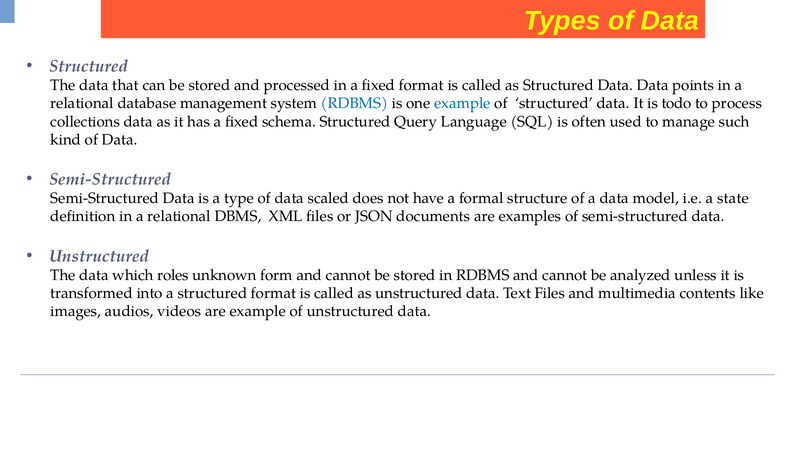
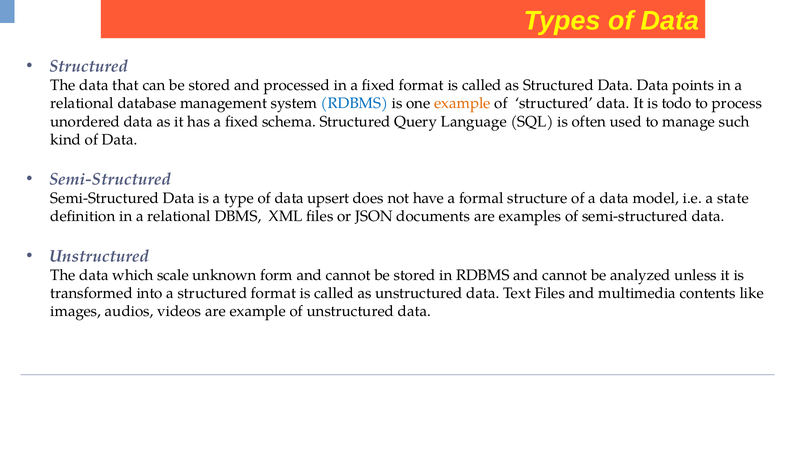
example at (462, 103) colour: blue -> orange
collections: collections -> unordered
scaled: scaled -> upsert
roles: roles -> scale
